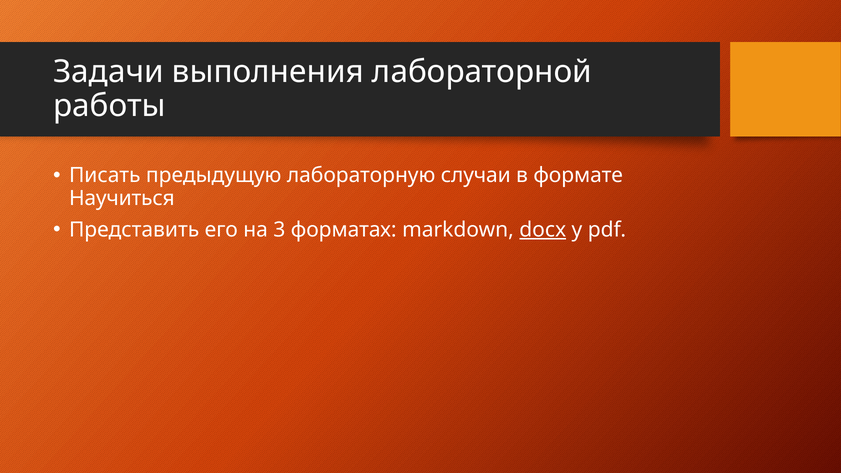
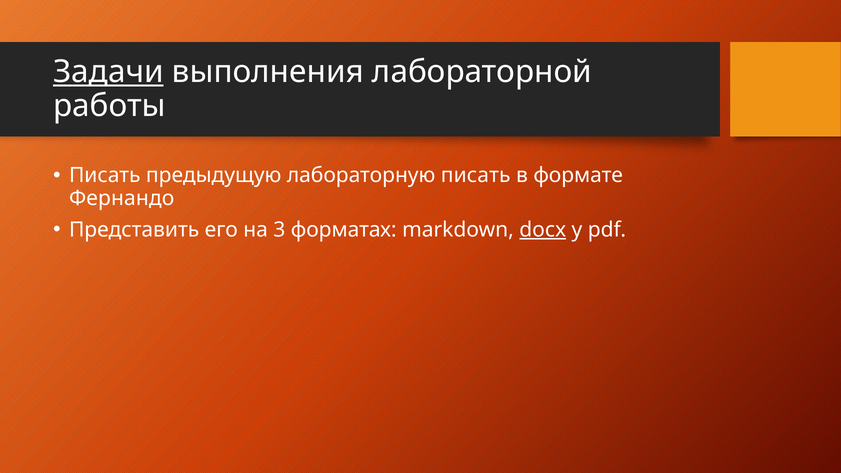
Задачи underline: none -> present
лабораторную случаи: случаи -> писать
Научиться: Научиться -> Фернандо
